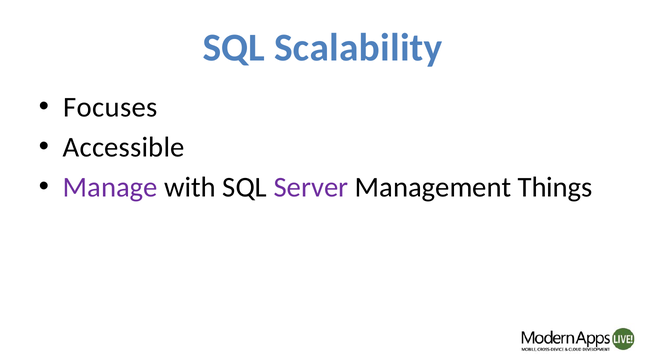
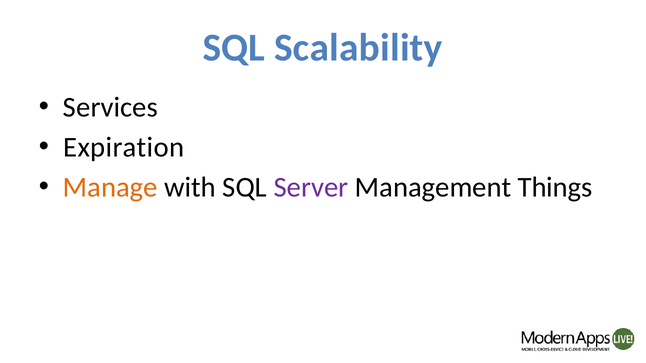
Focuses: Focuses -> Services
Accessible: Accessible -> Expiration
Manage colour: purple -> orange
